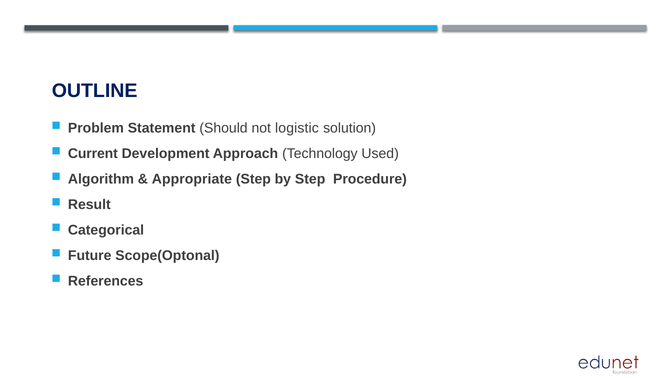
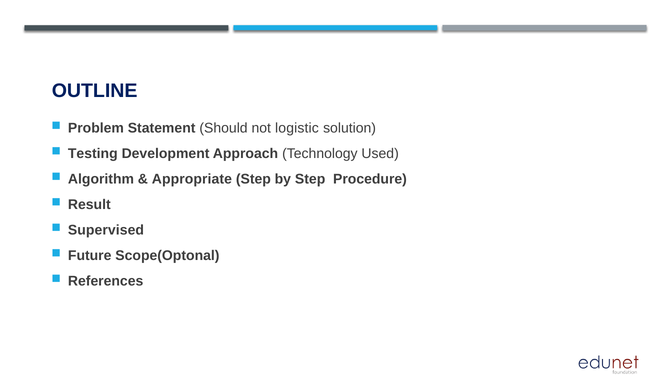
Current: Current -> Testing
Categorical: Categorical -> Supervised
